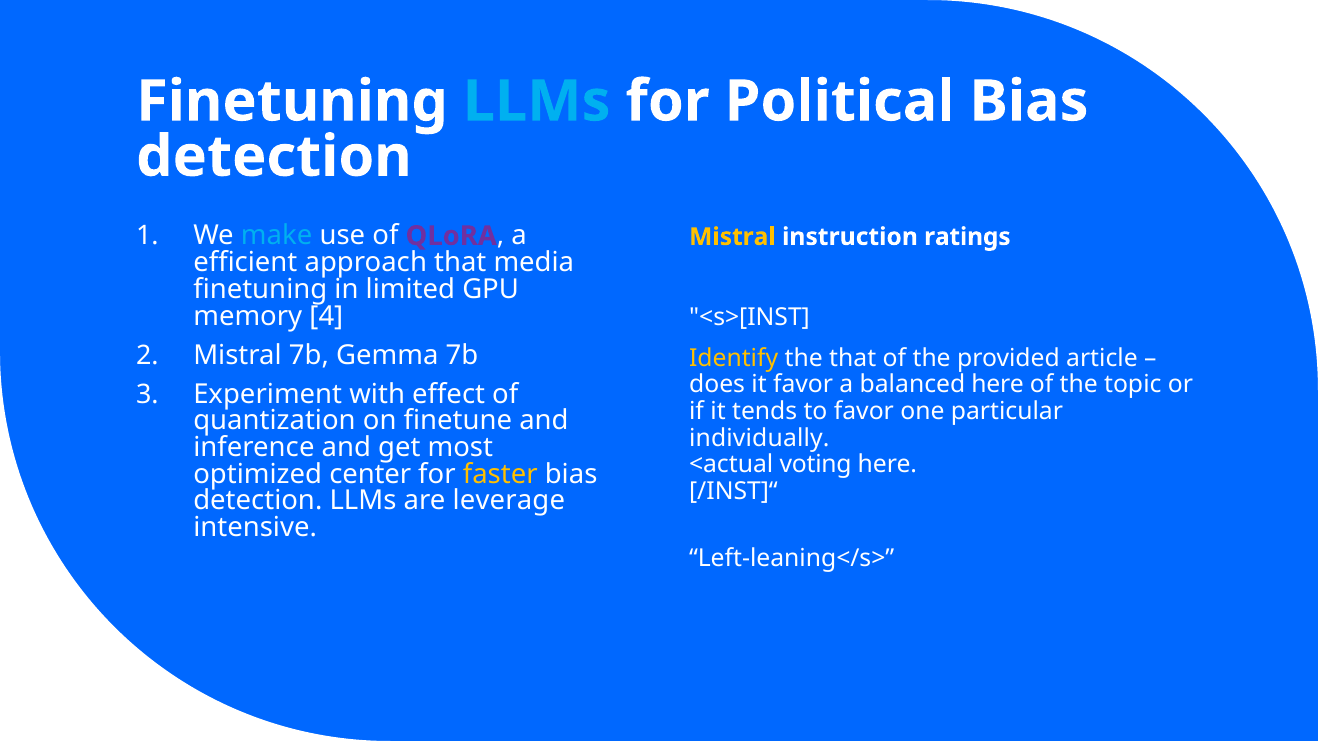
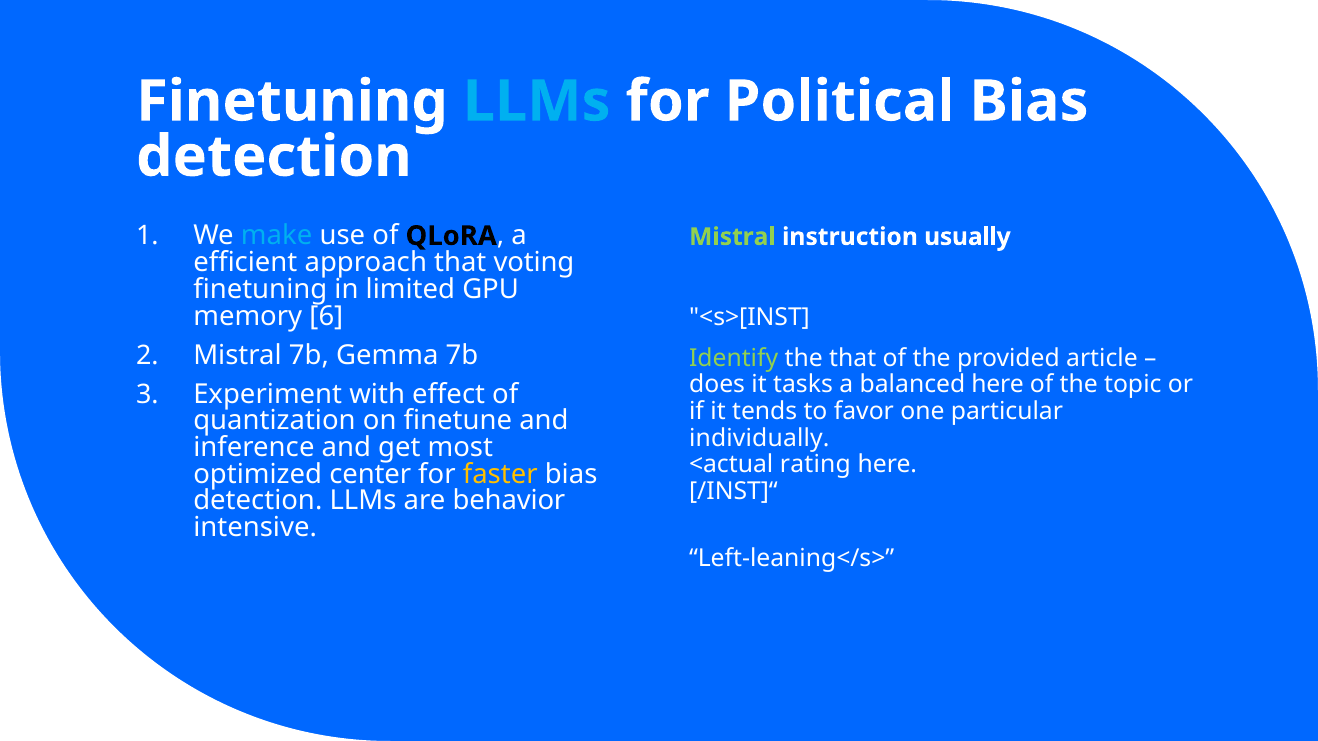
QLoRA colour: purple -> black
Mistral at (732, 237) colour: yellow -> light green
ratings: ratings -> usually
media: media -> voting
4: 4 -> 6
Identify colour: yellow -> light green
it favor: favor -> tasks
voting: voting -> rating
leverage: leverage -> behavior
